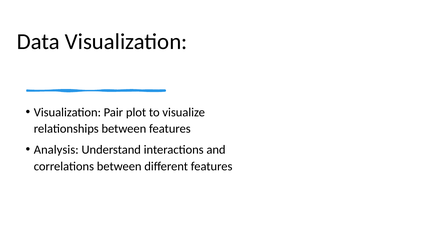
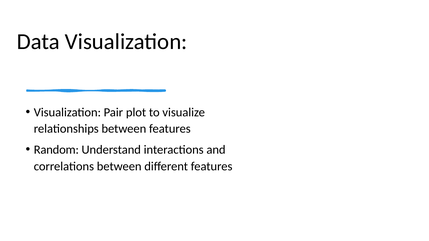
Analysis: Analysis -> Random
